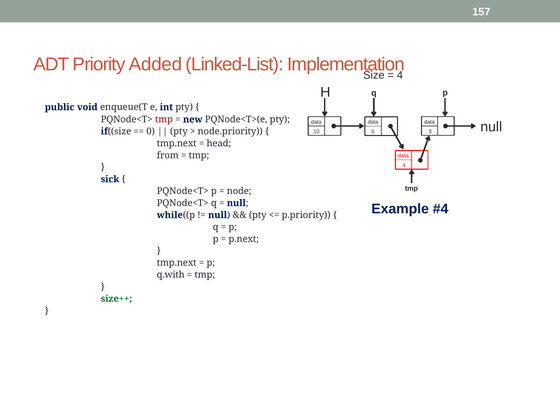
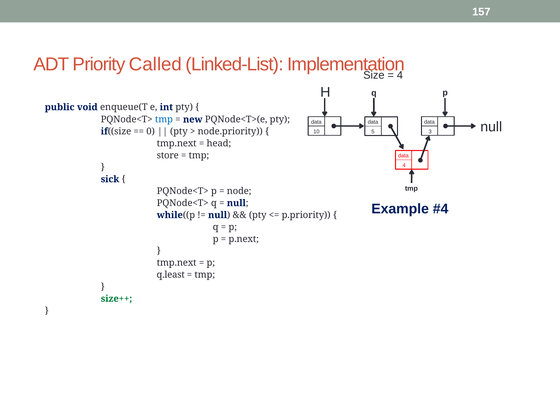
Added: Added -> Called
tmp at (164, 119) colour: red -> blue
from: from -> store
q.with: q.with -> q.least
